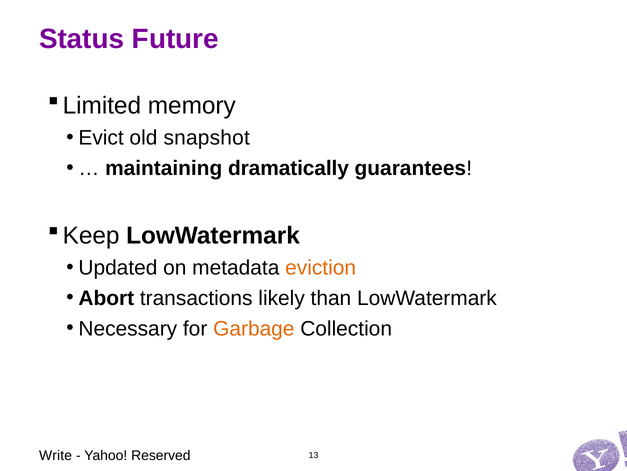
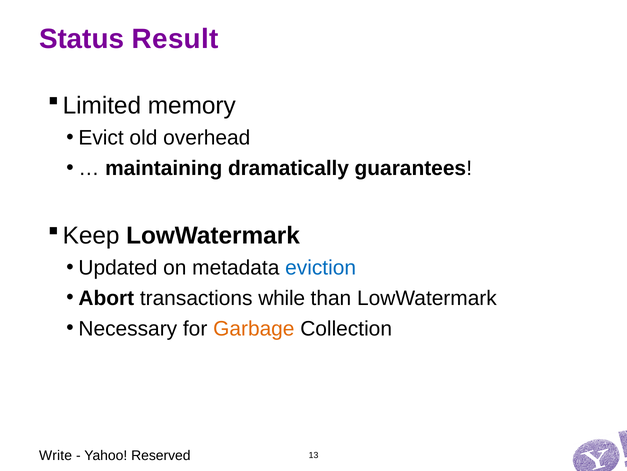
Future: Future -> Result
snapshot: snapshot -> overhead
eviction colour: orange -> blue
likely: likely -> while
